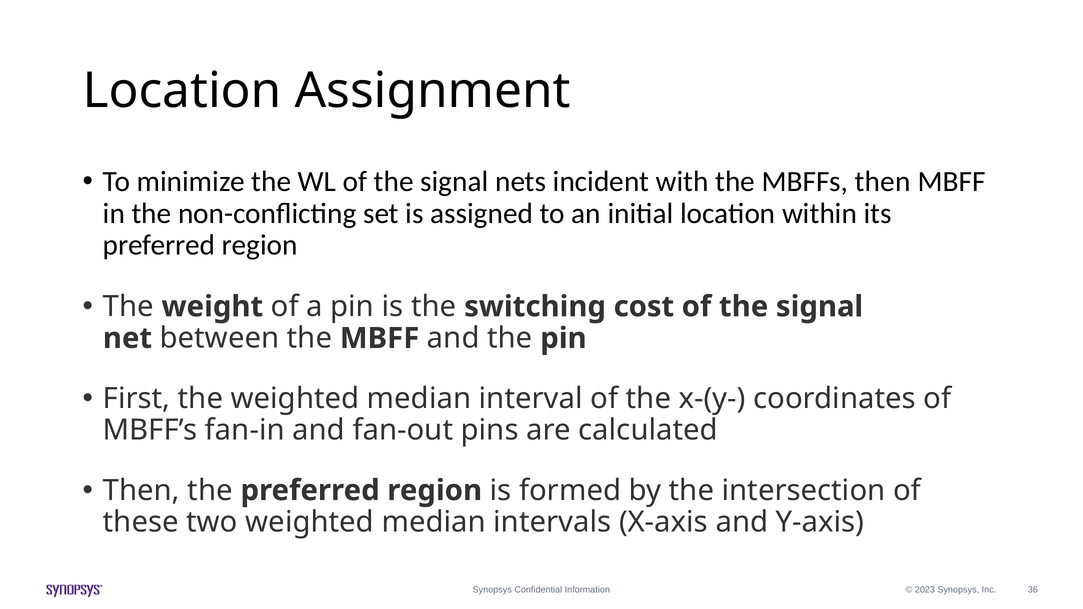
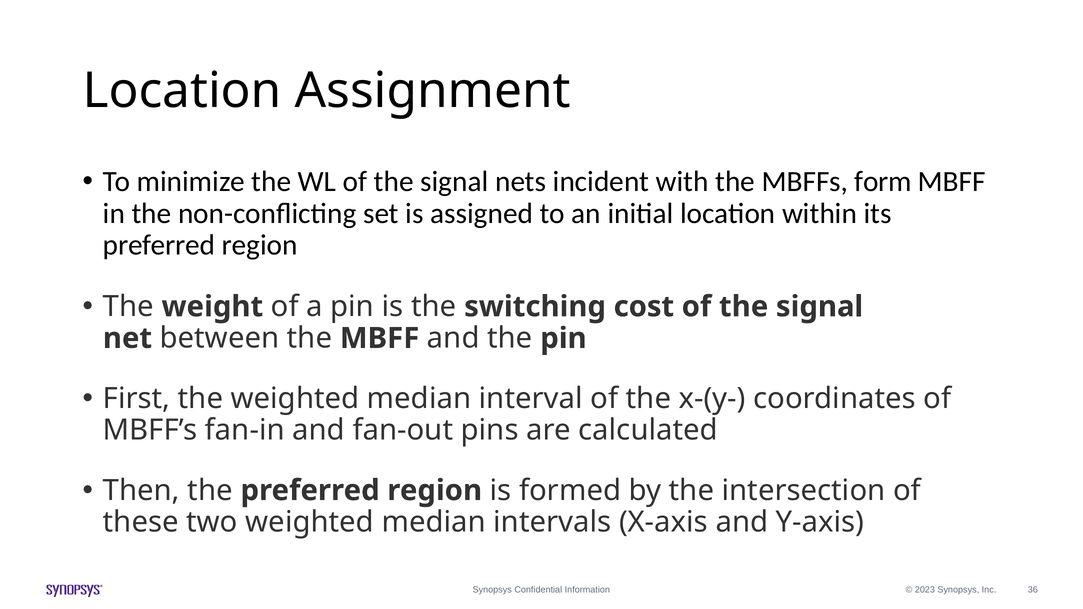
MBFFs then: then -> form
